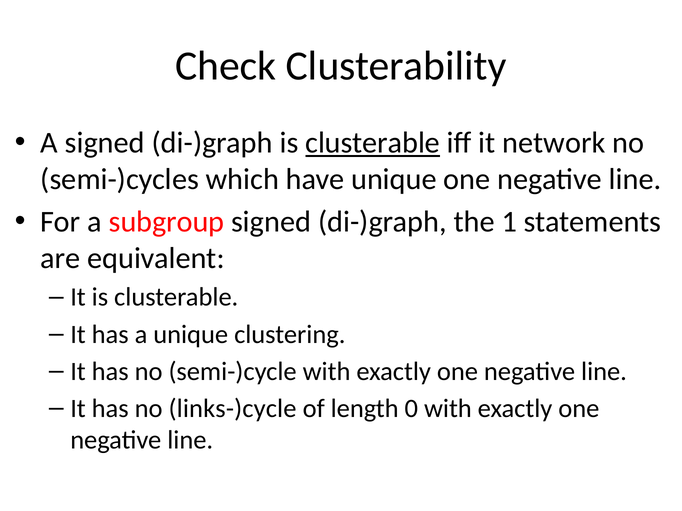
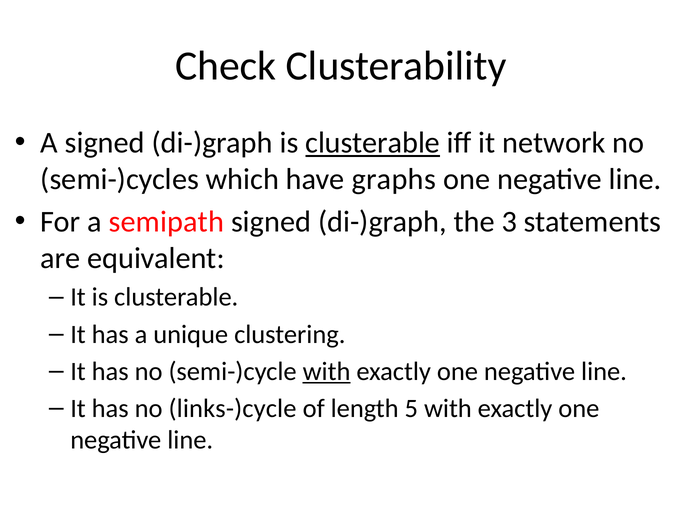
have unique: unique -> graphs
subgroup: subgroup -> semipath
1: 1 -> 3
with at (327, 372) underline: none -> present
0: 0 -> 5
